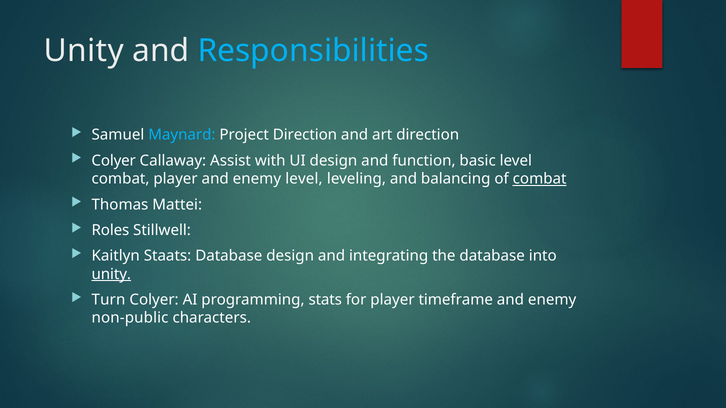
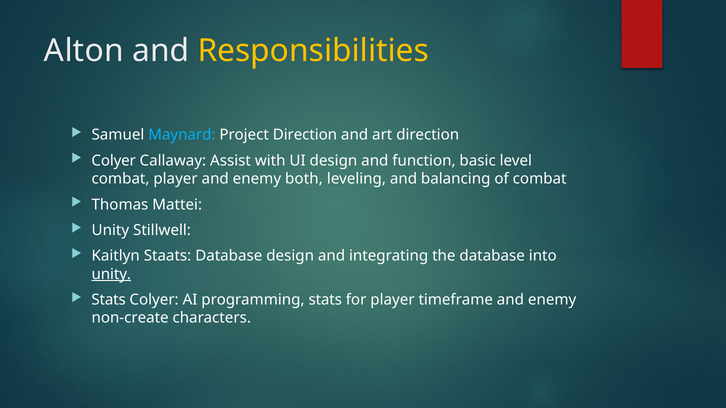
Unity at (84, 51): Unity -> Alton
Responsibilities colour: light blue -> yellow
enemy level: level -> both
combat at (540, 179) underline: present -> none
Roles at (110, 230): Roles -> Unity
Turn at (108, 300): Turn -> Stats
non-public: non-public -> non-create
